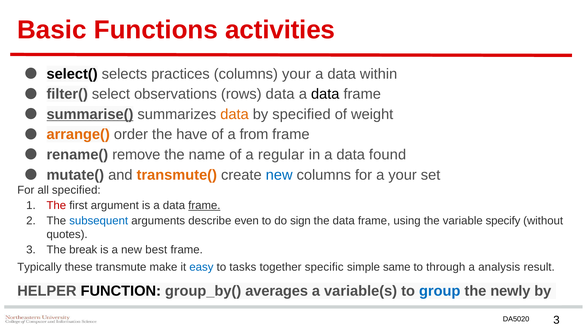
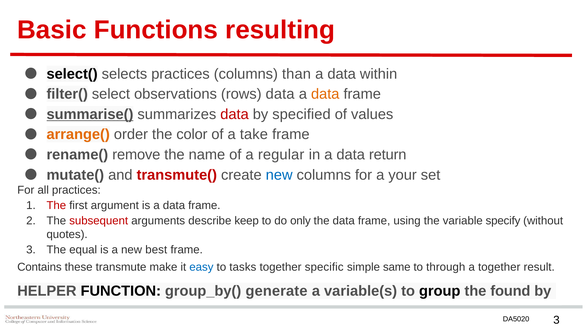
activities: activities -> resulting
columns your: your -> than
data at (325, 94) colour: black -> orange
data at (235, 114) colour: orange -> red
weight: weight -> values
have: have -> color
from: from -> take
found: found -> return
transmute( colour: orange -> red
all specified: specified -> practices
frame at (204, 206) underline: present -> none
subsequent colour: blue -> red
even: even -> keep
sign: sign -> only
break: break -> equal
Typically: Typically -> Contains
a analysis: analysis -> together
averages: averages -> generate
group colour: blue -> black
newly: newly -> found
